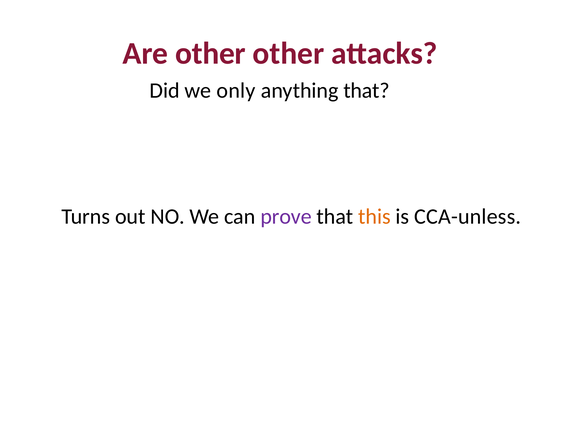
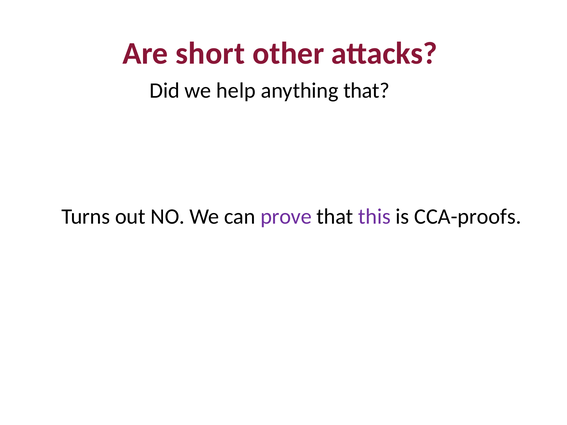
Are other: other -> short
only: only -> help
this colour: orange -> purple
CCA-unless: CCA-unless -> CCA-proofs
